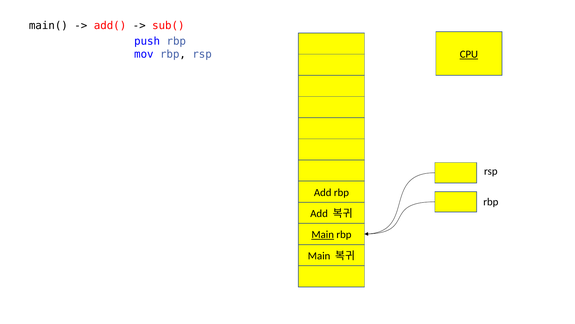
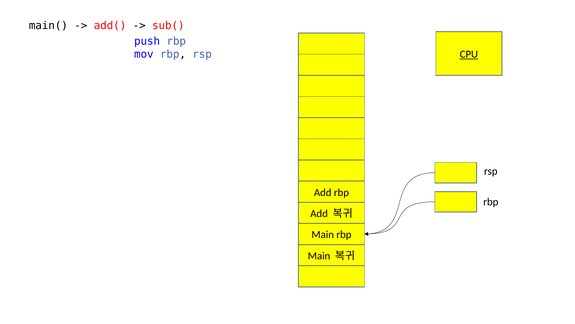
Main at (323, 234) underline: present -> none
